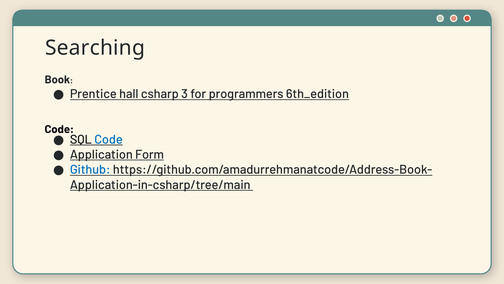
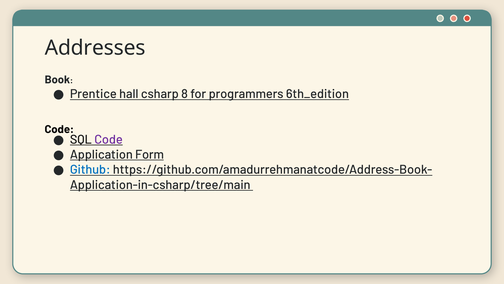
Searching: Searching -> Addresses
3: 3 -> 8
Code at (109, 139) colour: blue -> purple
